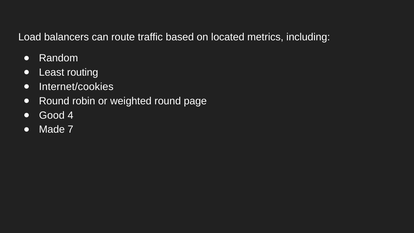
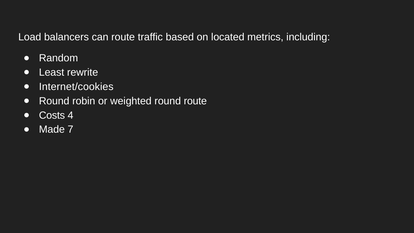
routing: routing -> rewrite
round page: page -> route
Good: Good -> Costs
